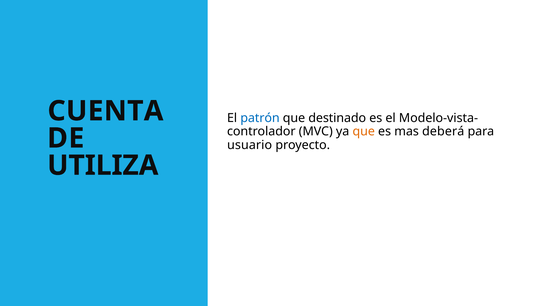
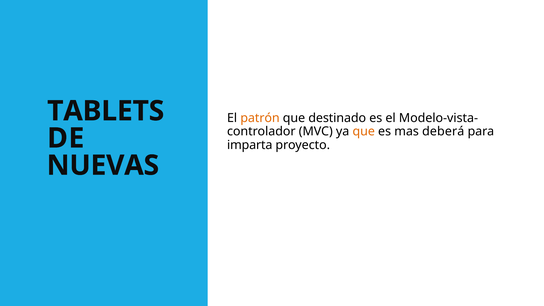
CUENTA: CUENTA -> TABLETS
patrón colour: blue -> orange
usuario: usuario -> imparta
UTILIZA: UTILIZA -> NUEVAS
